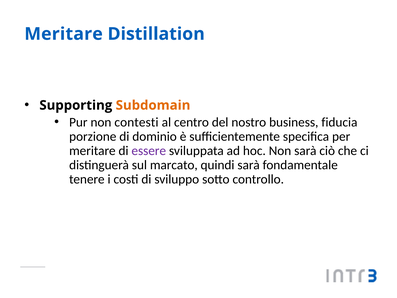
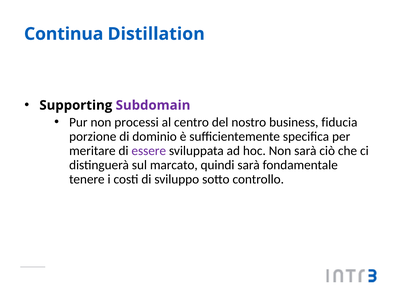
Meritare at (64, 34): Meritare -> Continua
Subdomain colour: orange -> purple
contesti: contesti -> processi
